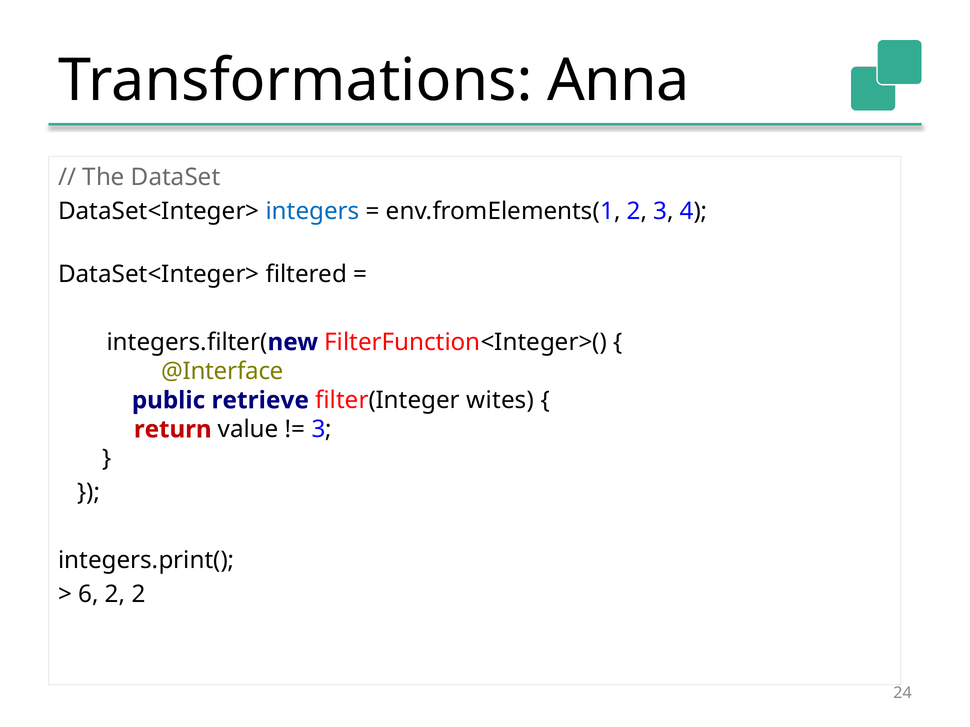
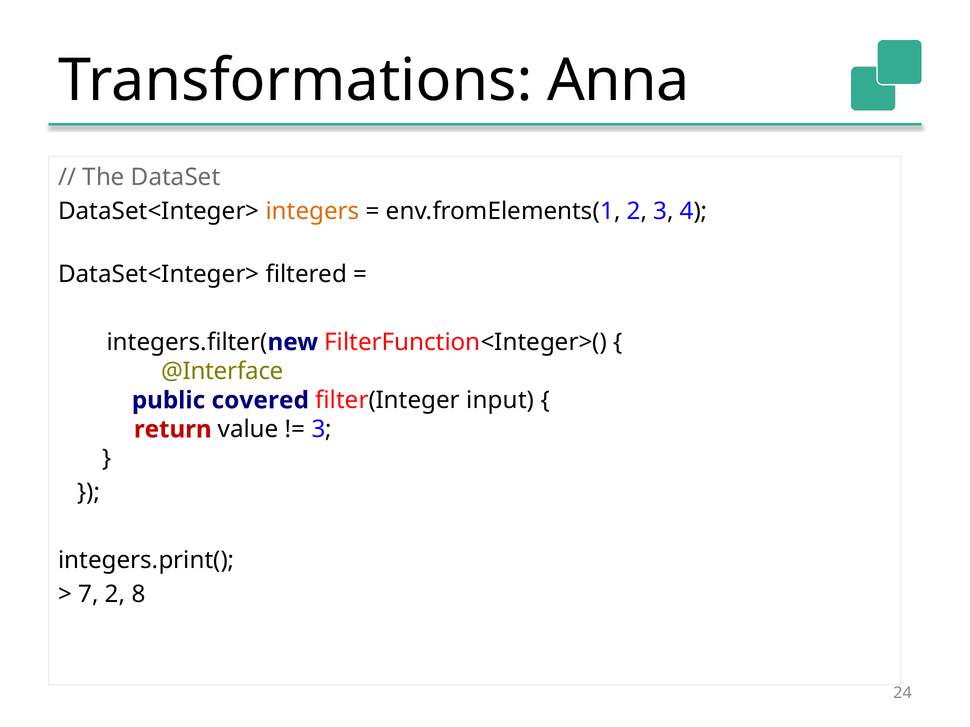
integers colour: blue -> orange
retrieve: retrieve -> covered
wites: wites -> input
6: 6 -> 7
2 2: 2 -> 8
